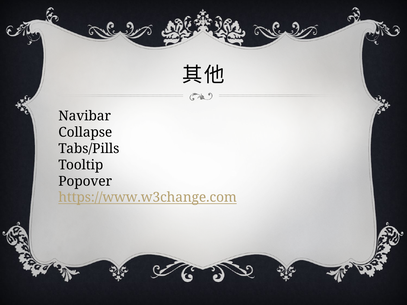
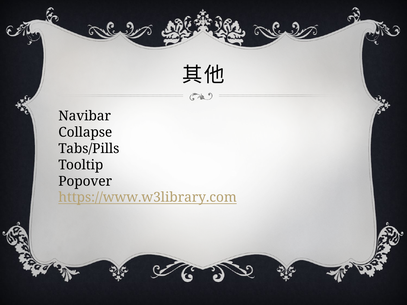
https://www.w3change.com: https://www.w3change.com -> https://www.w3library.com
